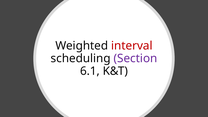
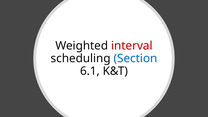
Section colour: purple -> blue
